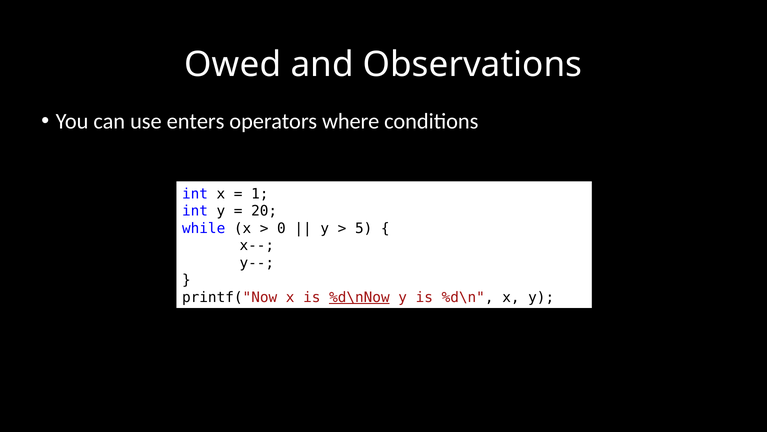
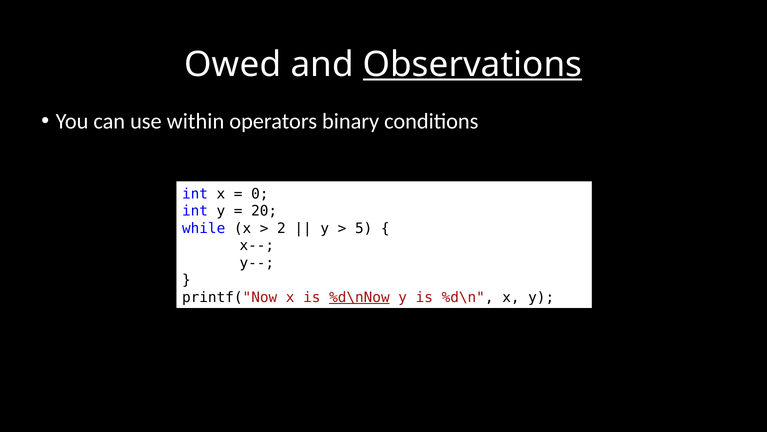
Observations underline: none -> present
enters: enters -> within
where: where -> binary
1: 1 -> 0
0: 0 -> 2
